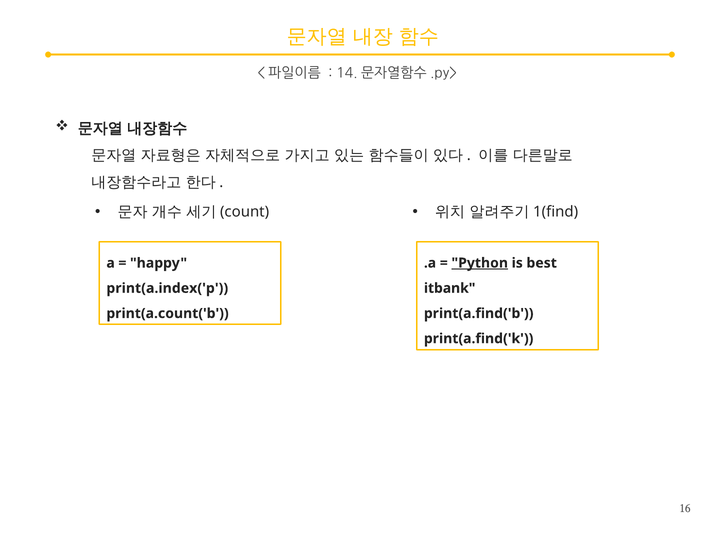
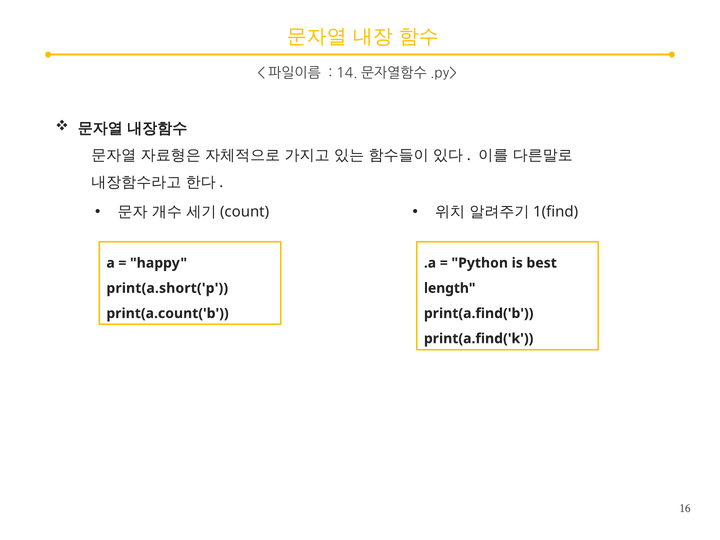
Python underline: present -> none
itbank: itbank -> length
print(a.index('p: print(a.index('p -> print(a.short('p
